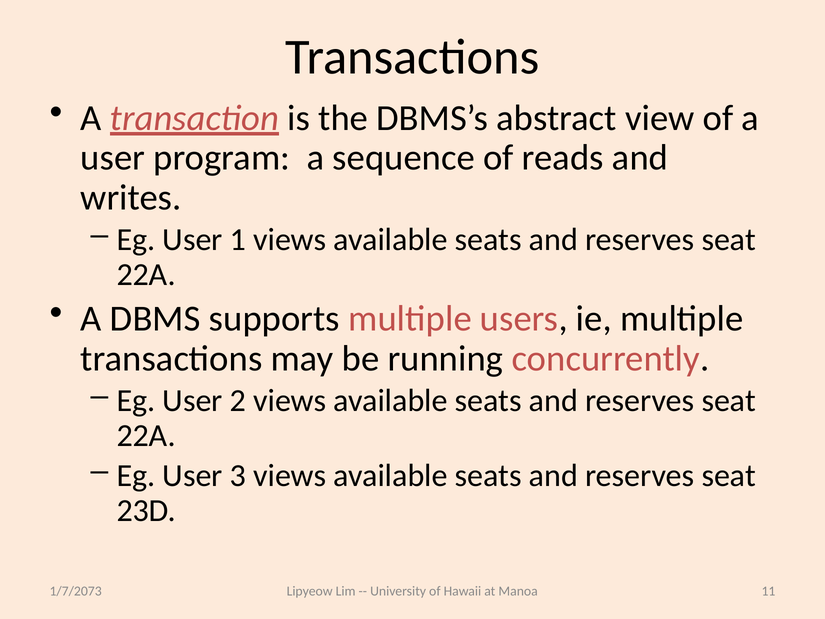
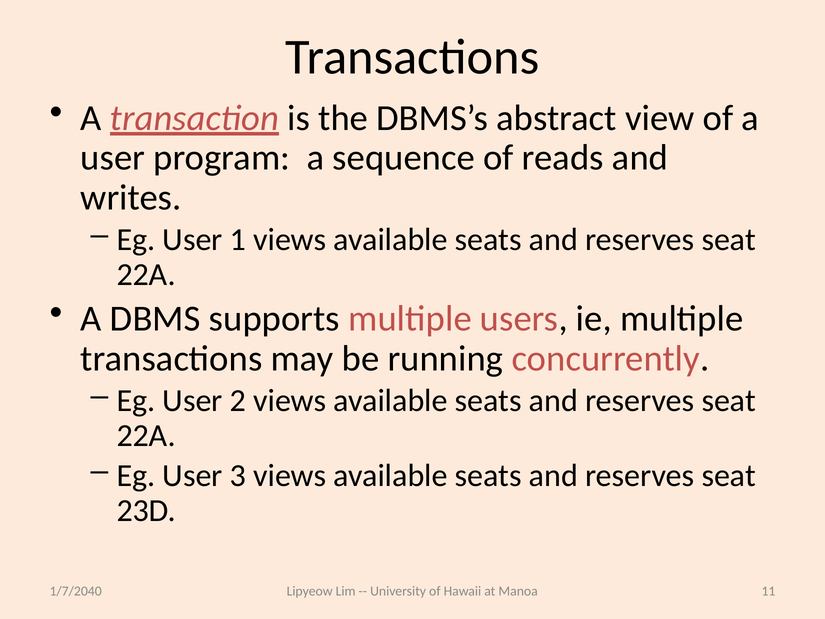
1/7/2073: 1/7/2073 -> 1/7/2040
